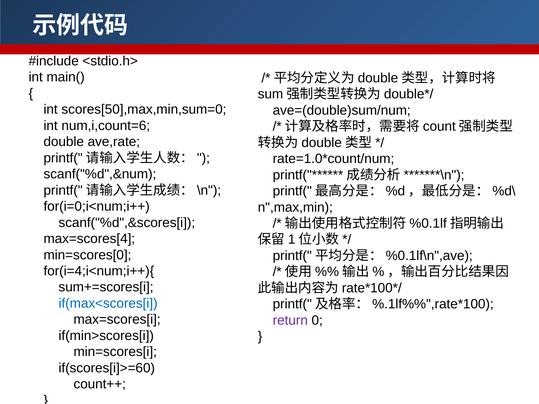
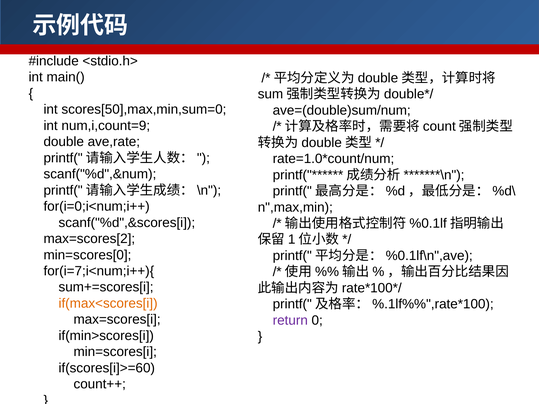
num,i,count=6: num,i,count=6 -> num,i,count=9
max=scores[4: max=scores[4 -> max=scores[2
for(i=4;i<num;i++){: for(i=4;i<num;i++){ -> for(i=7;i<num;i++){
if(max<scores[i colour: blue -> orange
